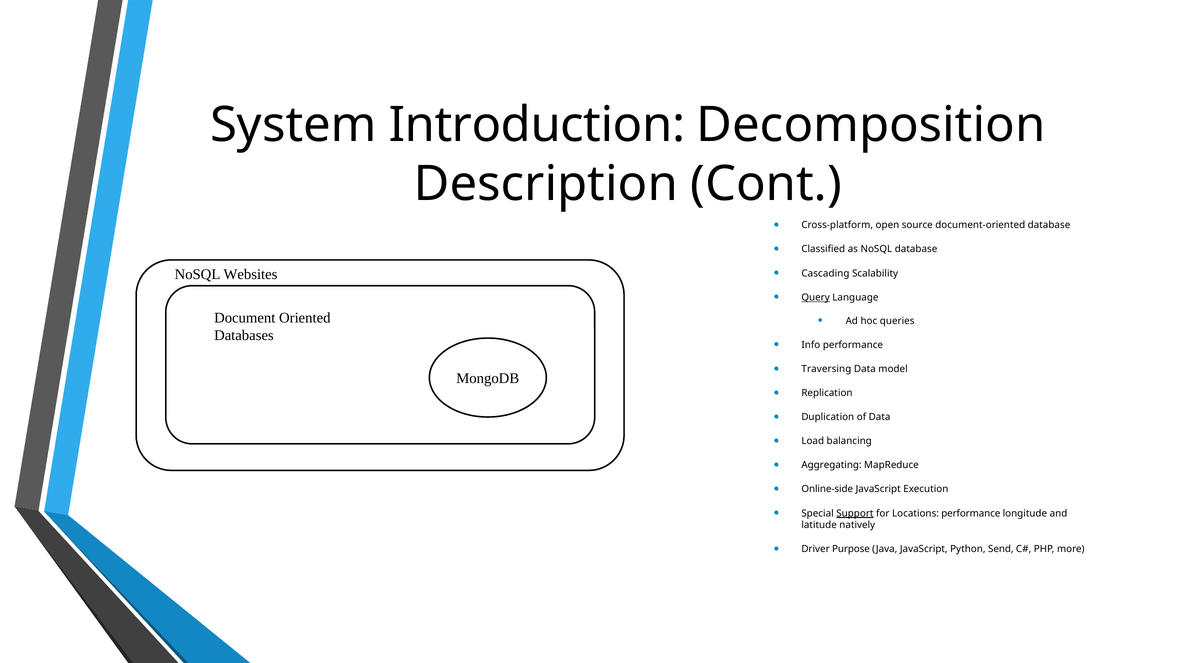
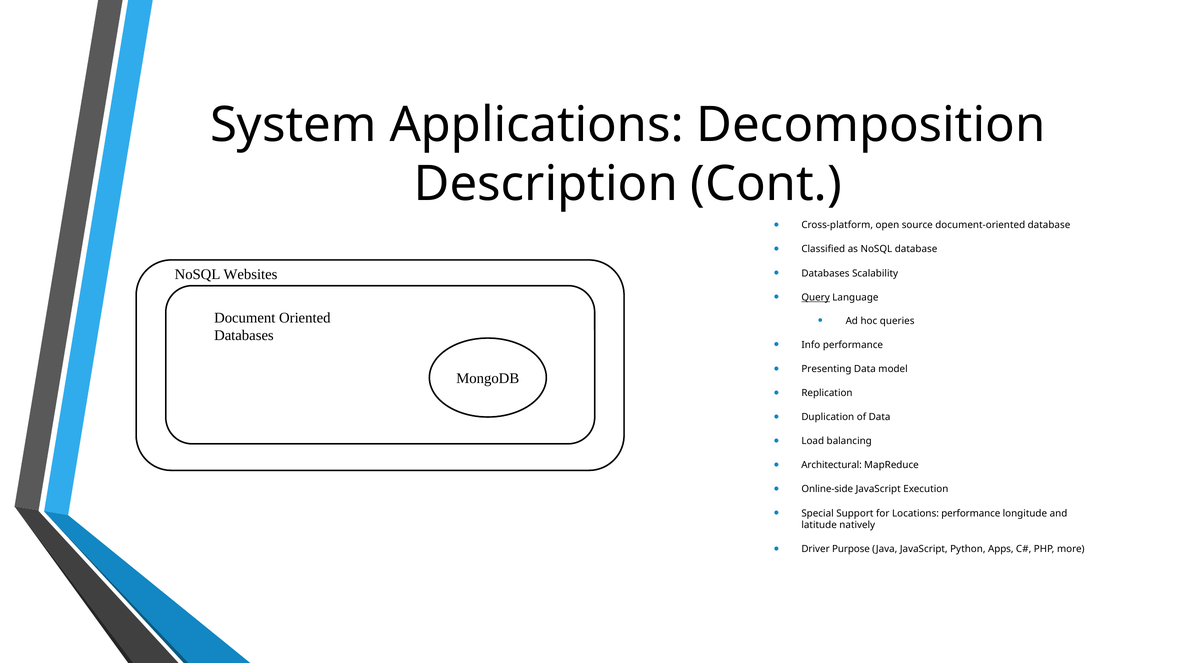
Introduction: Introduction -> Applications
Cascading at (825, 273): Cascading -> Databases
Traversing: Traversing -> Presenting
Aggregating: Aggregating -> Architectural
Support underline: present -> none
Send: Send -> Apps
